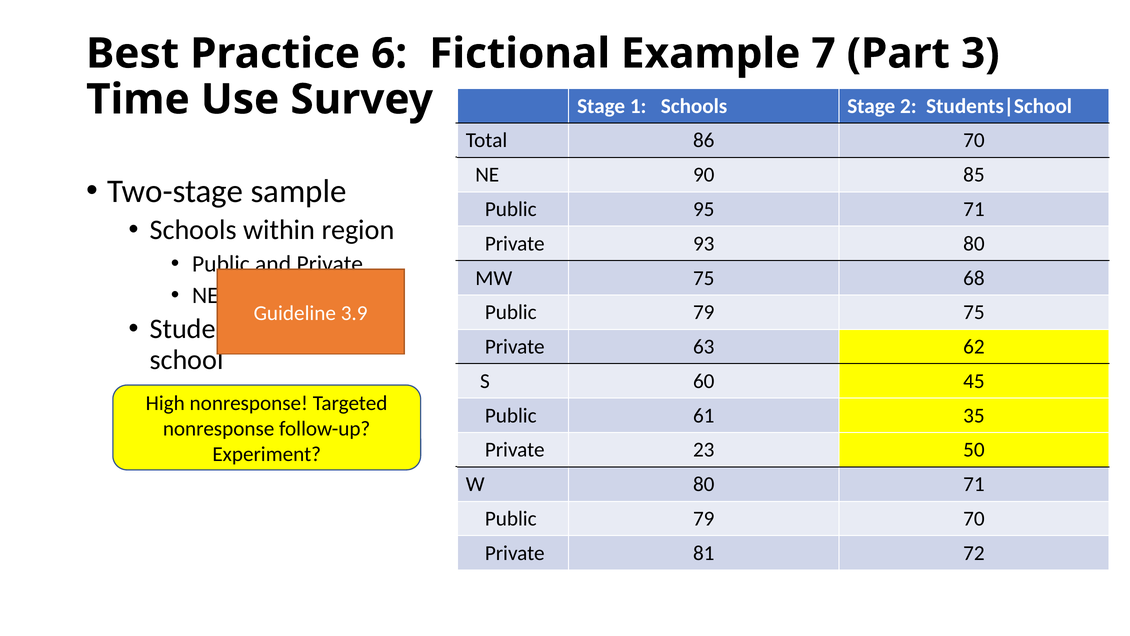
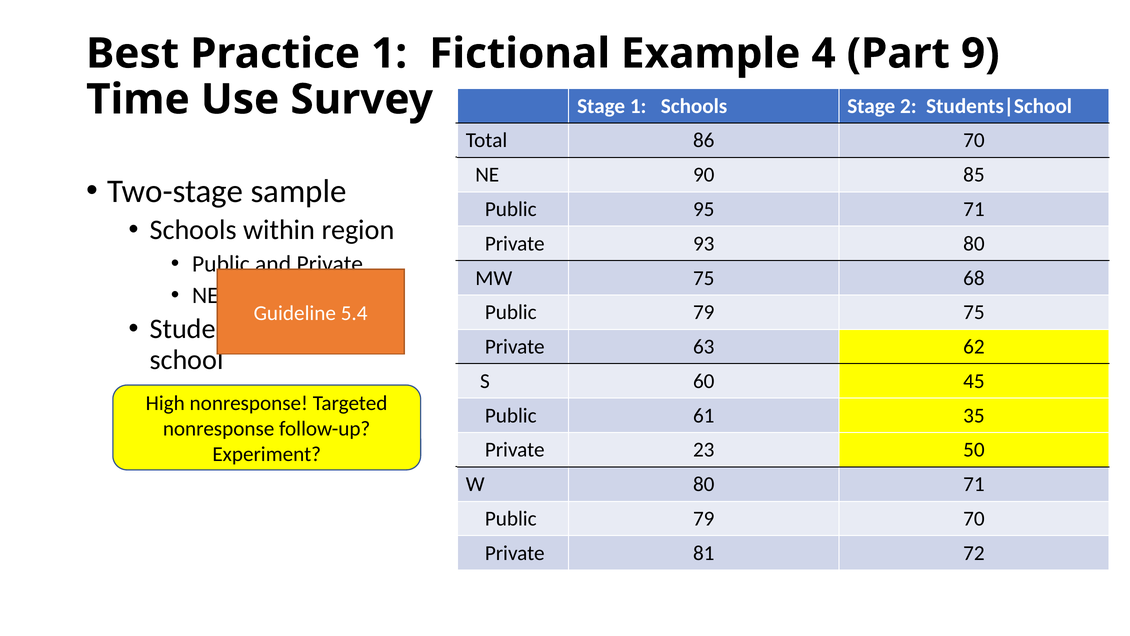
Practice 6: 6 -> 1
7: 7 -> 4
3: 3 -> 9
3.9: 3.9 -> 5.4
